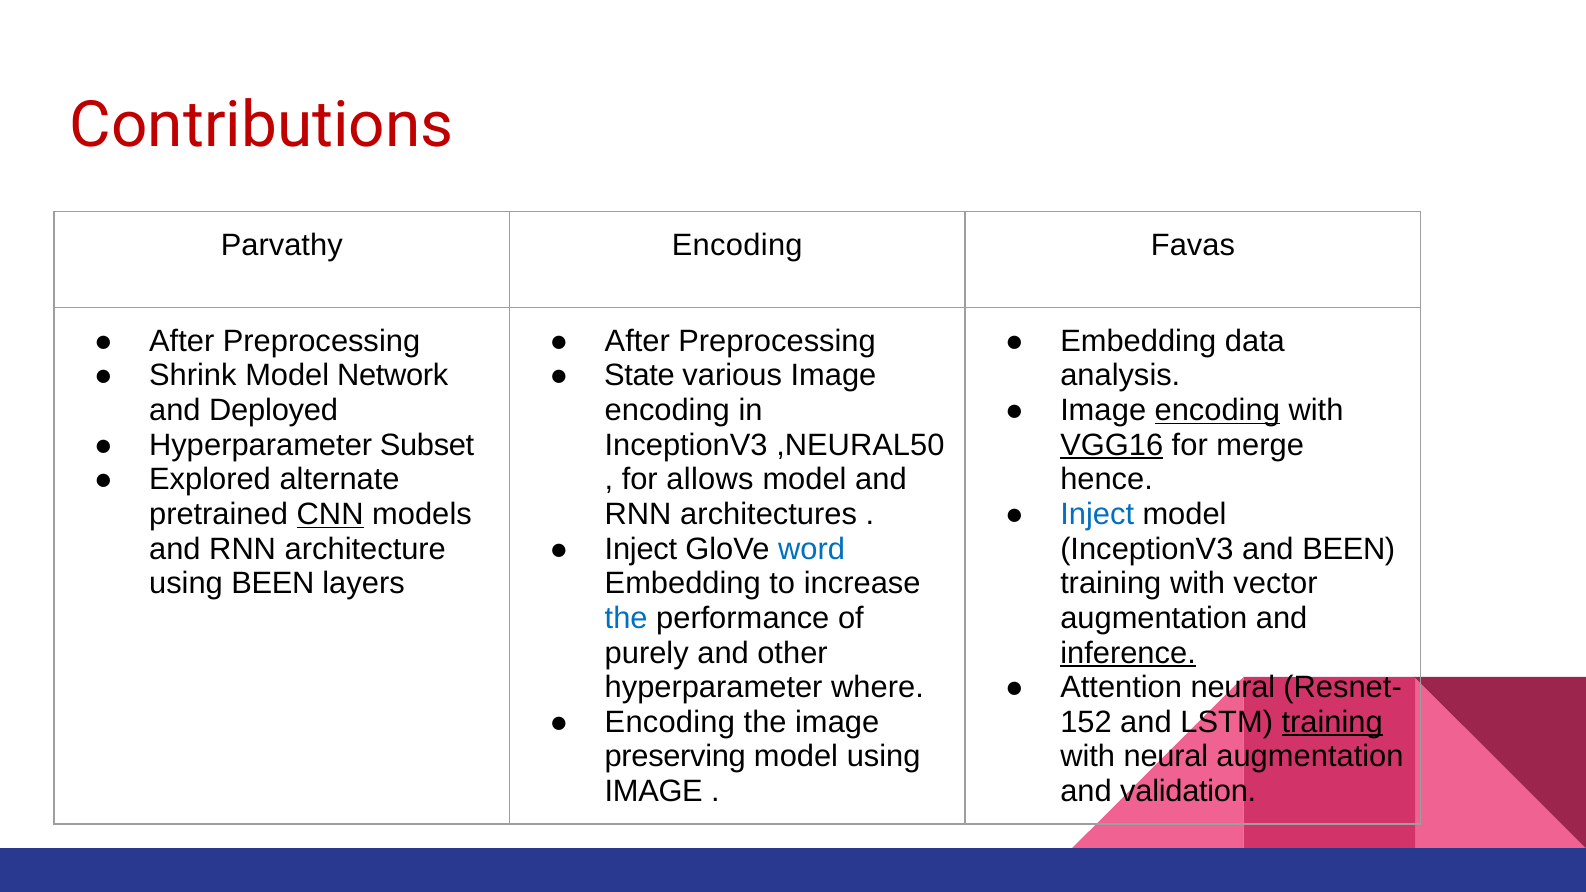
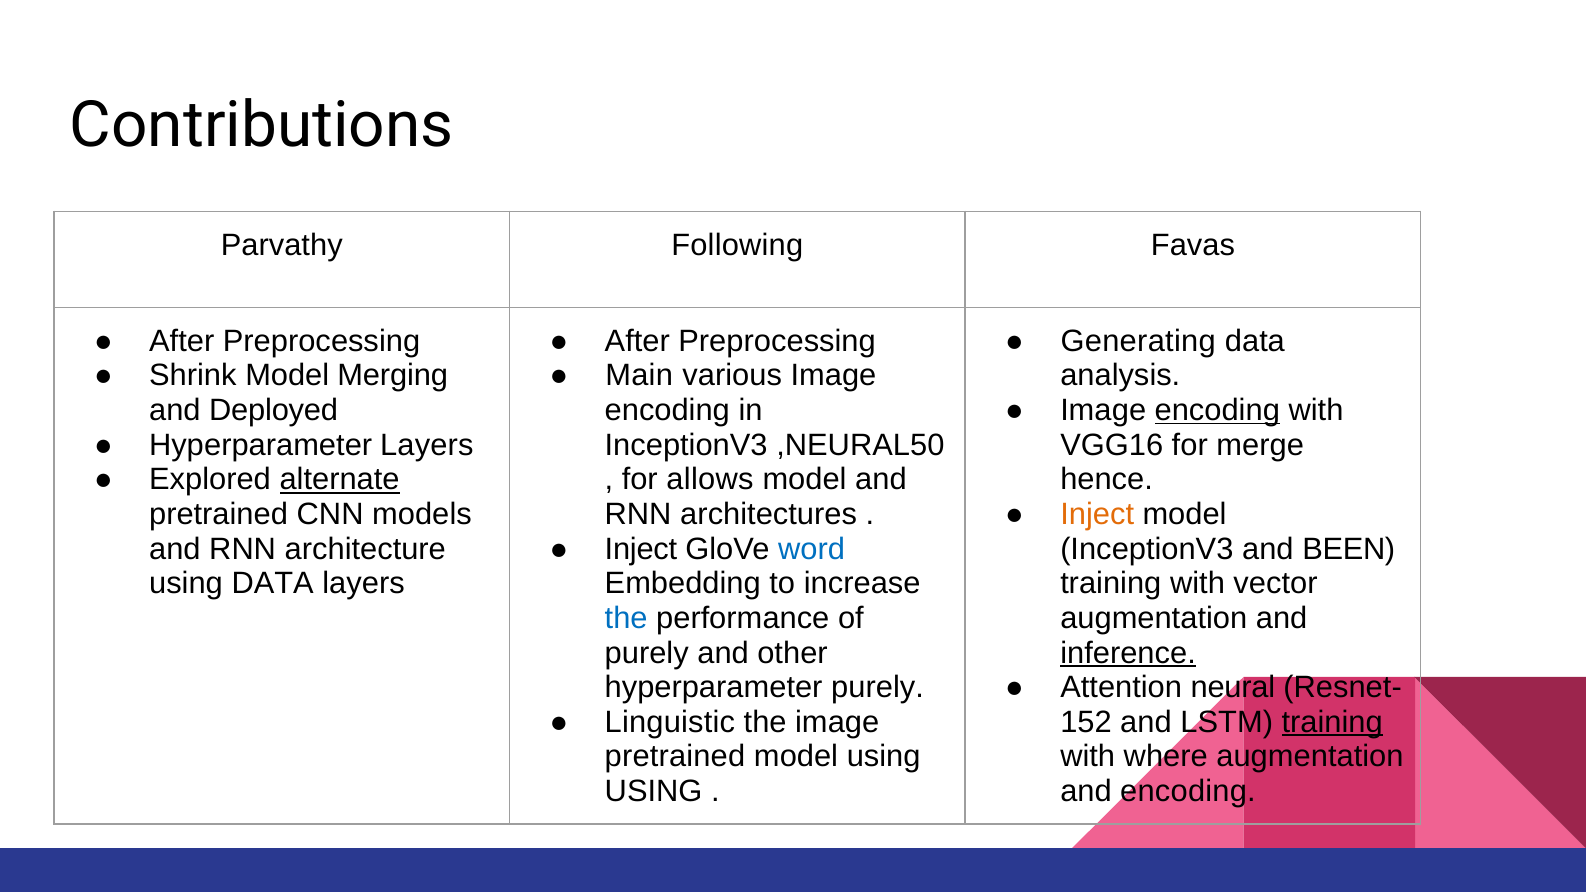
Contributions colour: red -> black
Parvathy Encoding: Encoding -> Following
Embedding at (1138, 341): Embedding -> Generating
Network: Network -> Merging
State: State -> Main
Hyperparameter Subset: Subset -> Layers
VGG16 underline: present -> none
alternate underline: none -> present
CNN underline: present -> none
Inject at (1097, 514) colour: blue -> orange
using BEEN: BEEN -> DATA
hyperparameter where: where -> purely
Encoding at (670, 722): Encoding -> Linguistic
preserving at (675, 757): preserving -> pretrained
with neural: neural -> where
IMAGE at (654, 792): IMAGE -> USING
and validation: validation -> encoding
